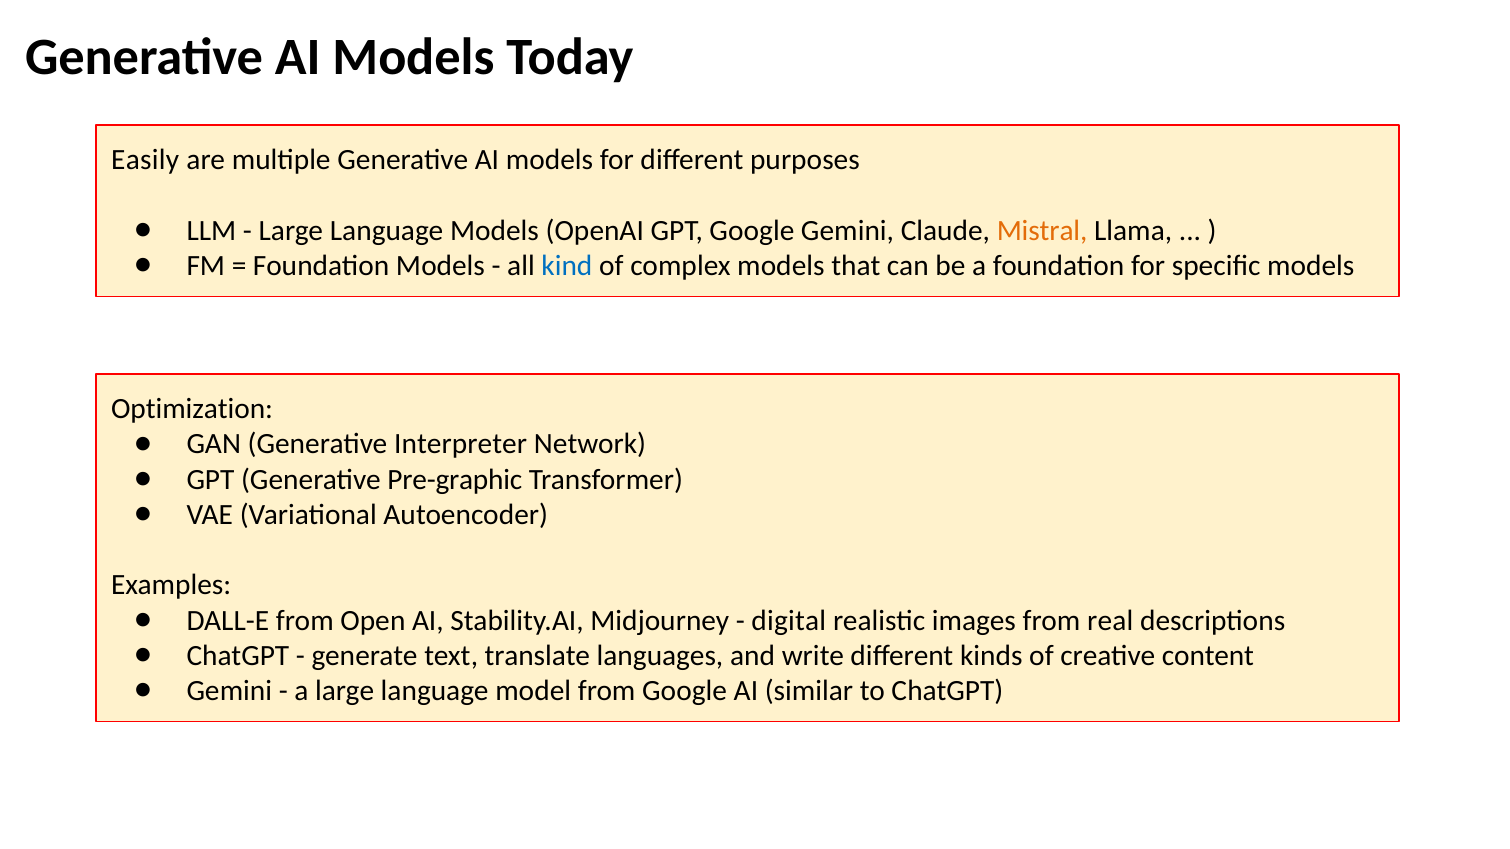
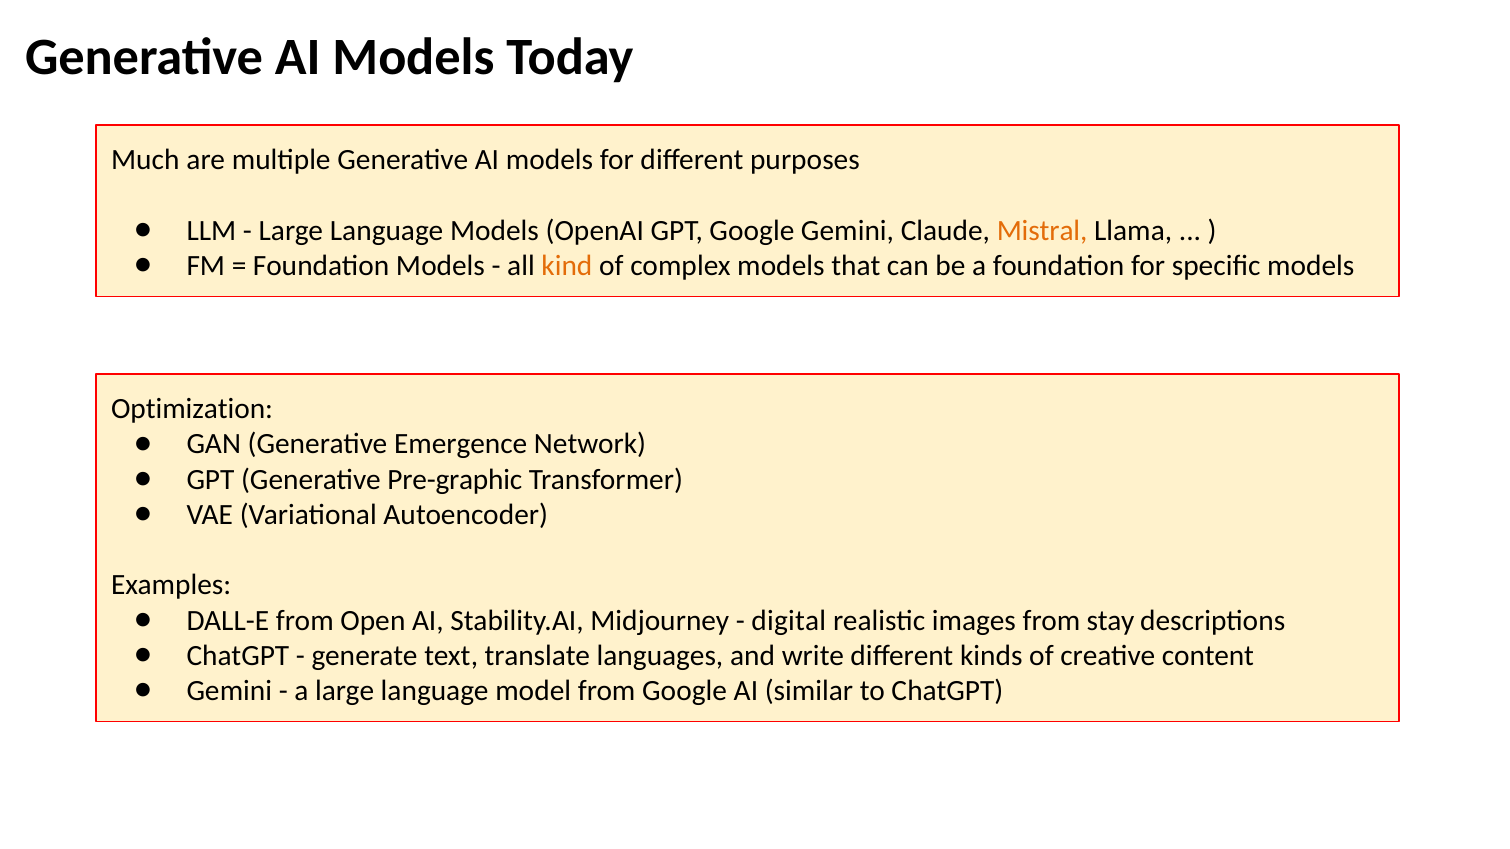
Easily: Easily -> Much
kind colour: blue -> orange
Interpreter: Interpreter -> Emergence
real: real -> stay
